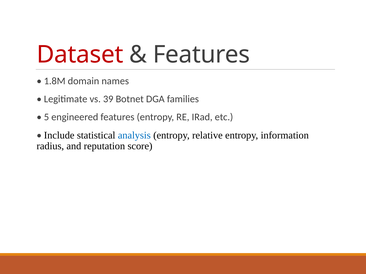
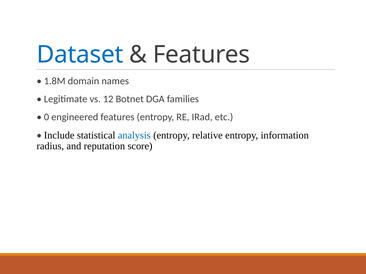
Dataset colour: red -> blue
39: 39 -> 12
5: 5 -> 0
